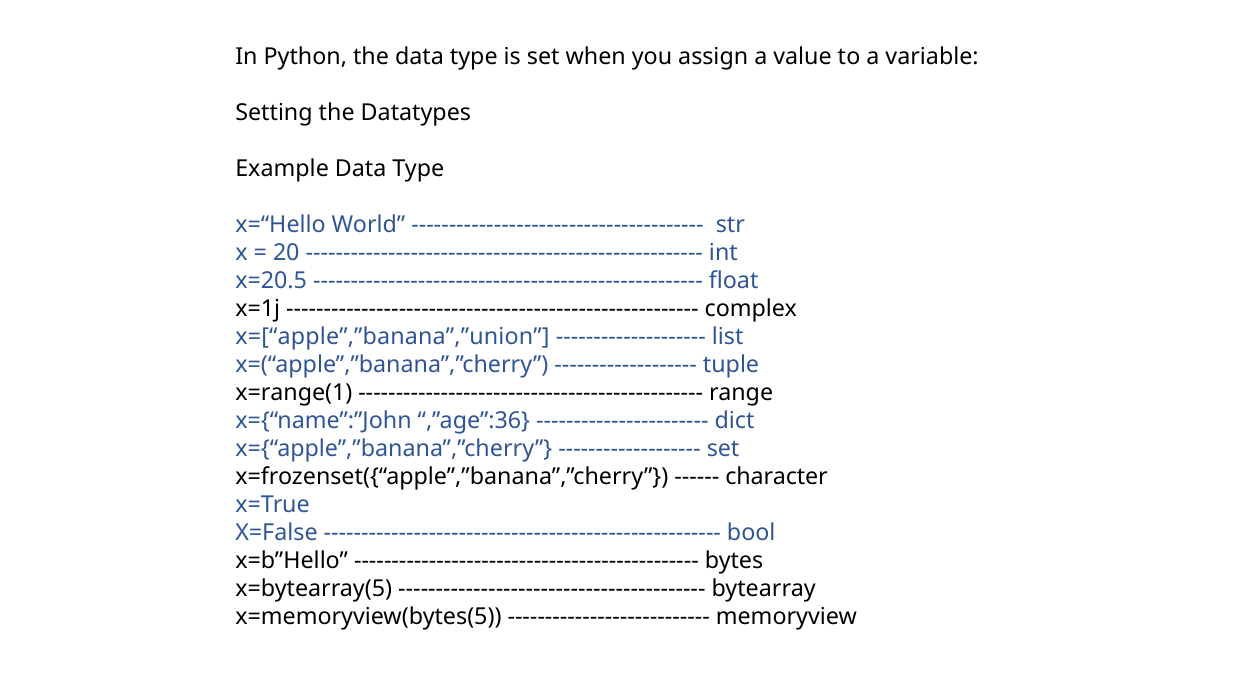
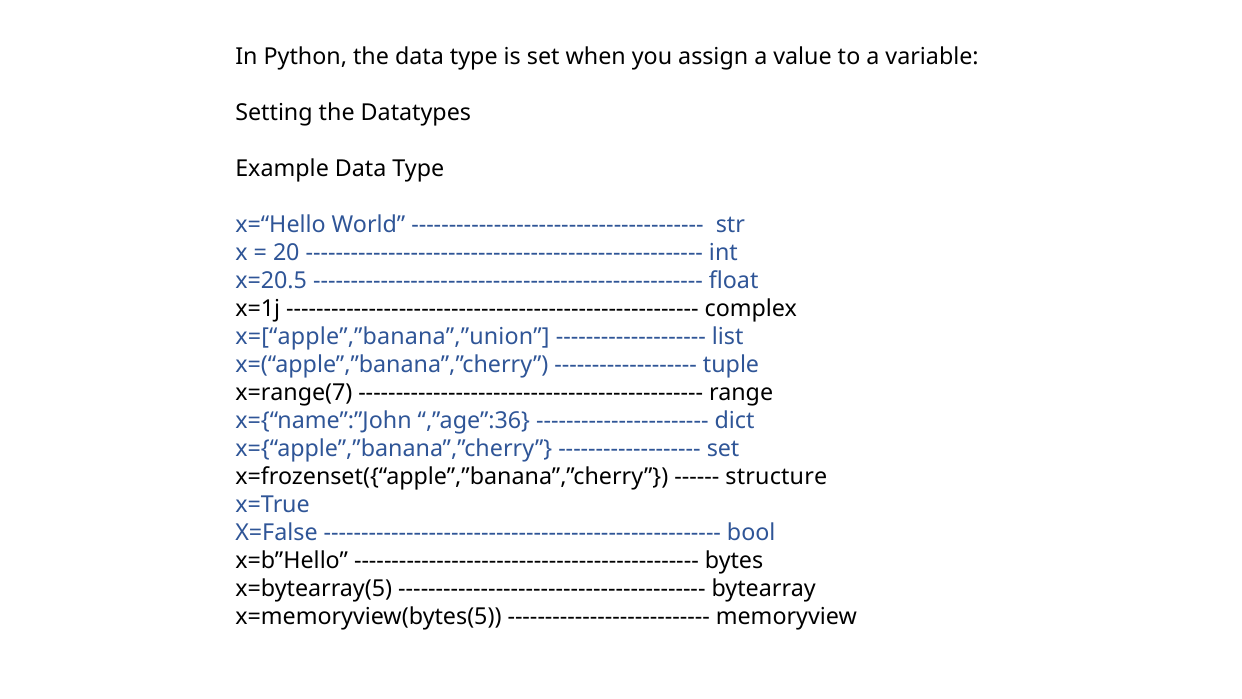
x=range(1: x=range(1 -> x=range(7
character: character -> structure
